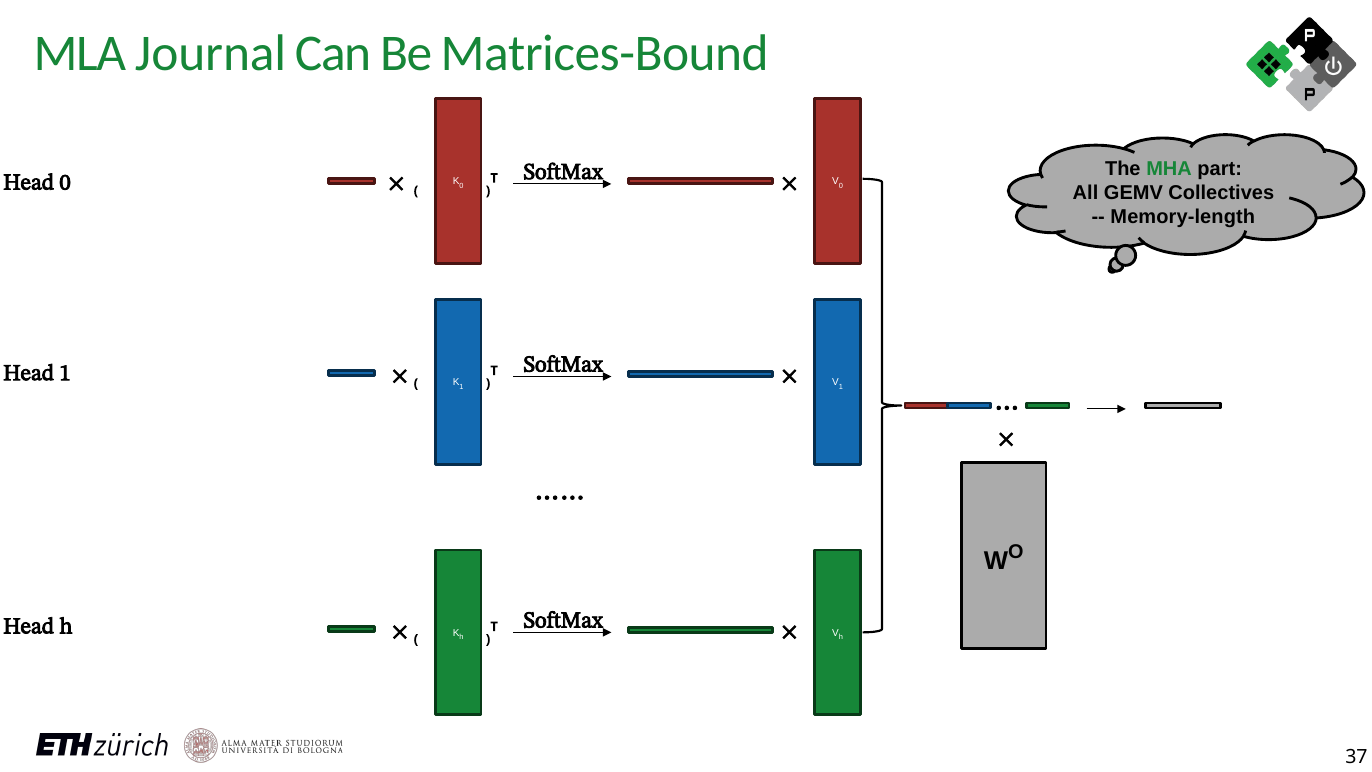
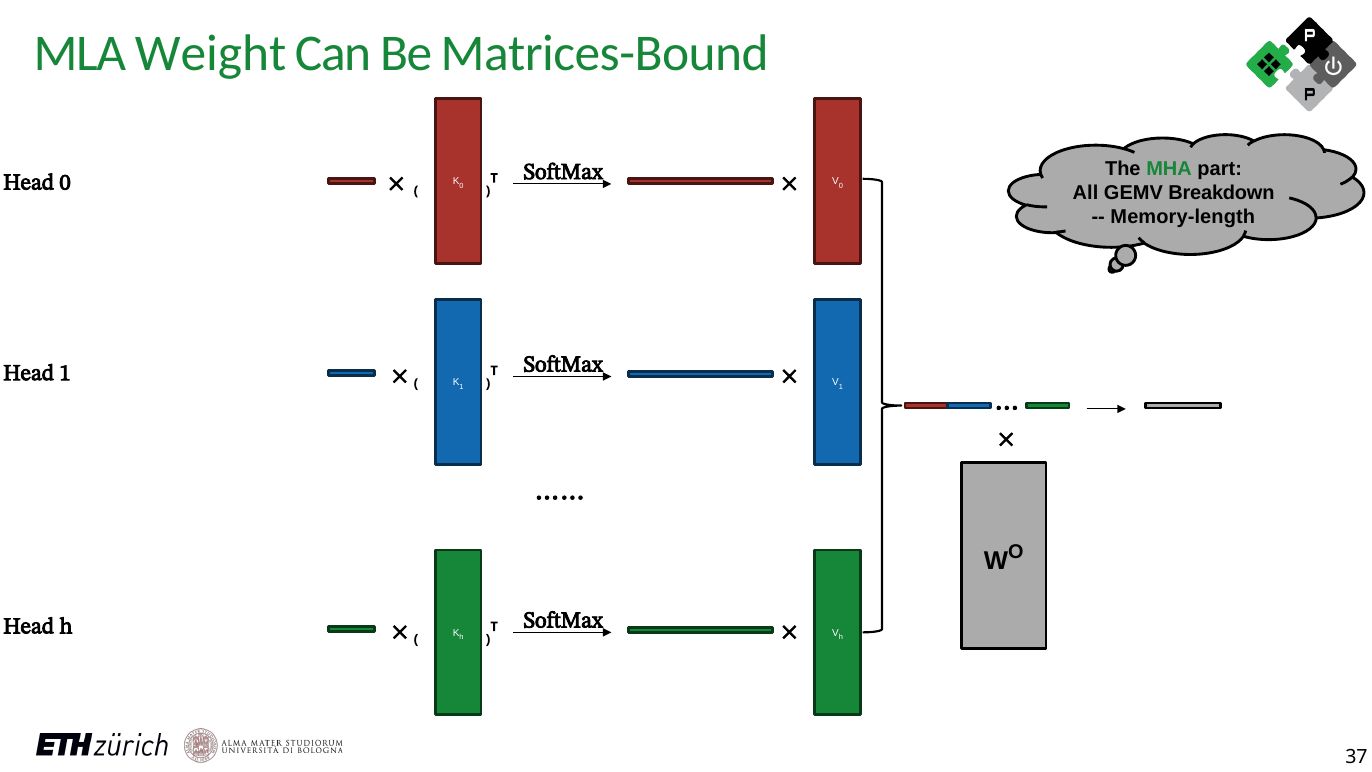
Journal: Journal -> Weight
Collectives: Collectives -> Breakdown
